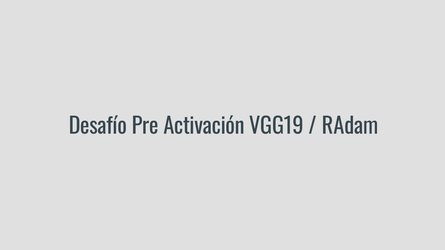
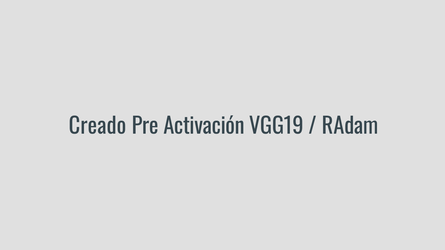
Desafío: Desafío -> Creado
